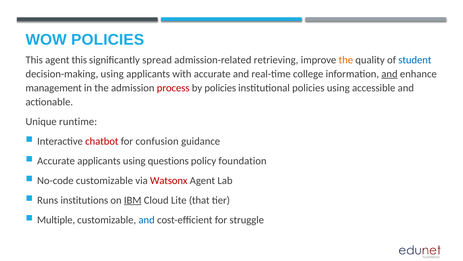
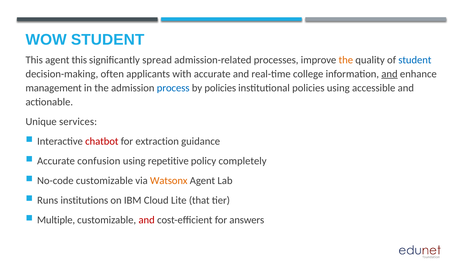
WOW POLICIES: POLICIES -> STUDENT
retrieving: retrieving -> processes
decision-making using: using -> often
process colour: red -> blue
runtime: runtime -> services
confusion: confusion -> extraction
Accurate applicants: applicants -> confusion
questions: questions -> repetitive
foundation: foundation -> completely
Watsonx colour: red -> orange
IBM underline: present -> none
and at (147, 219) colour: blue -> red
struggle: struggle -> answers
